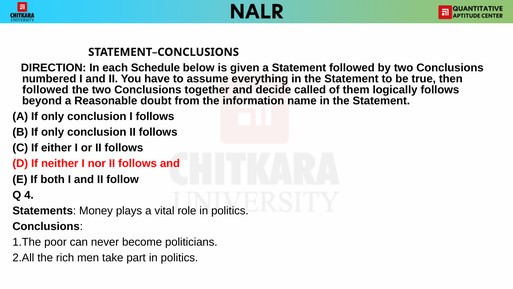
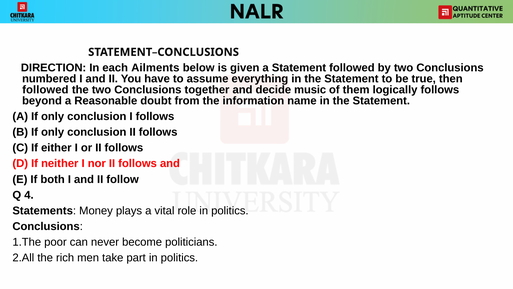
Schedule: Schedule -> Ailments
called: called -> music
